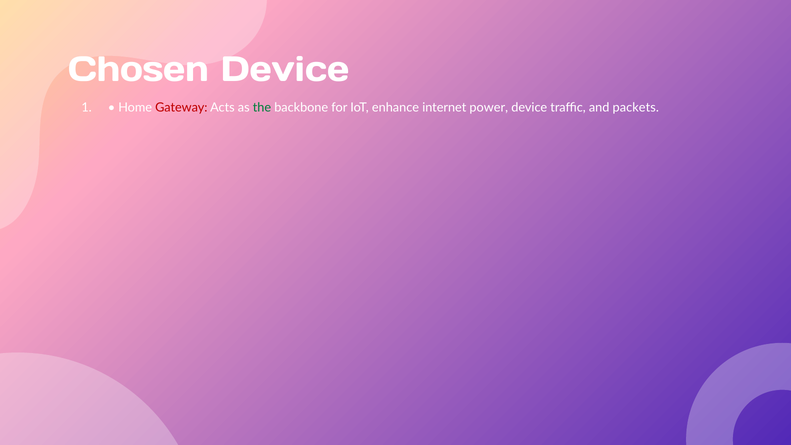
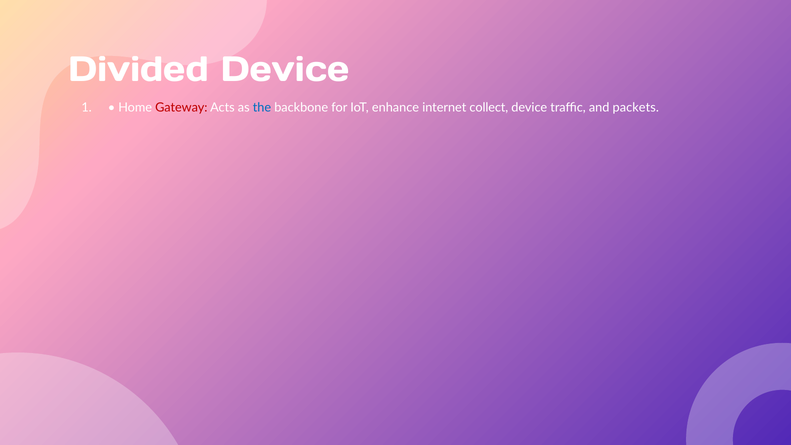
Chosen: Chosen -> Divided
the colour: green -> blue
power: power -> collect
